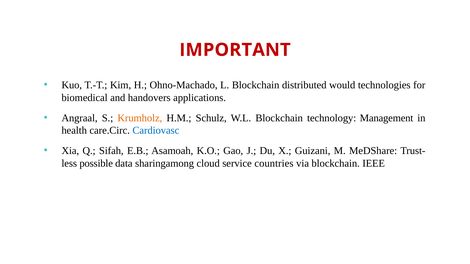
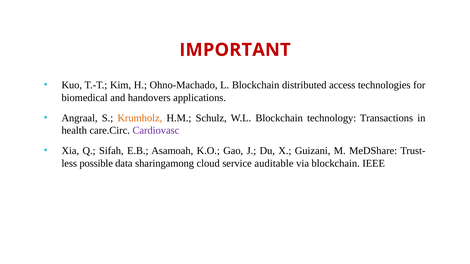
would: would -> access
Management: Management -> Transactions
Cardiovasc colour: blue -> purple
countries: countries -> auditable
